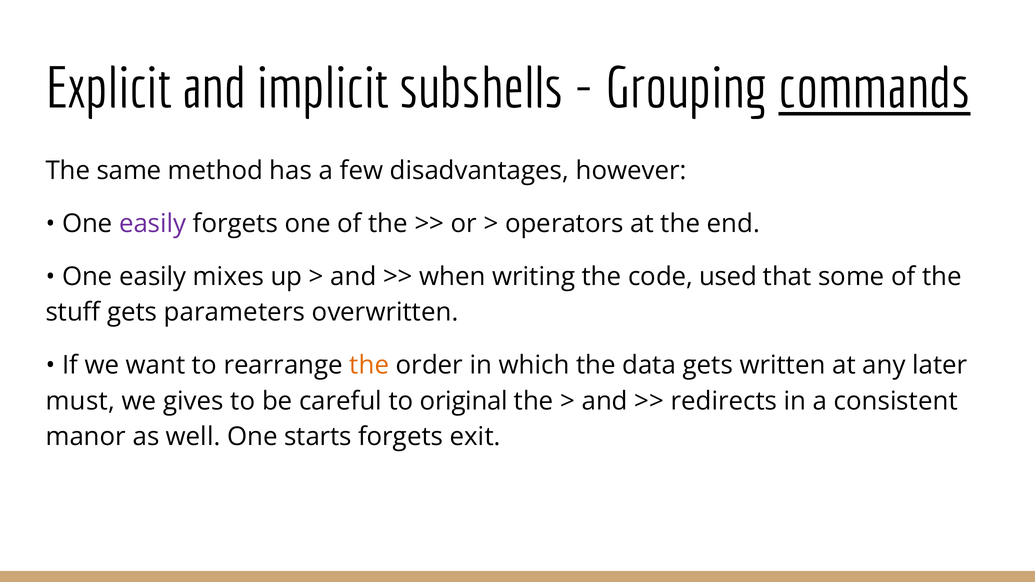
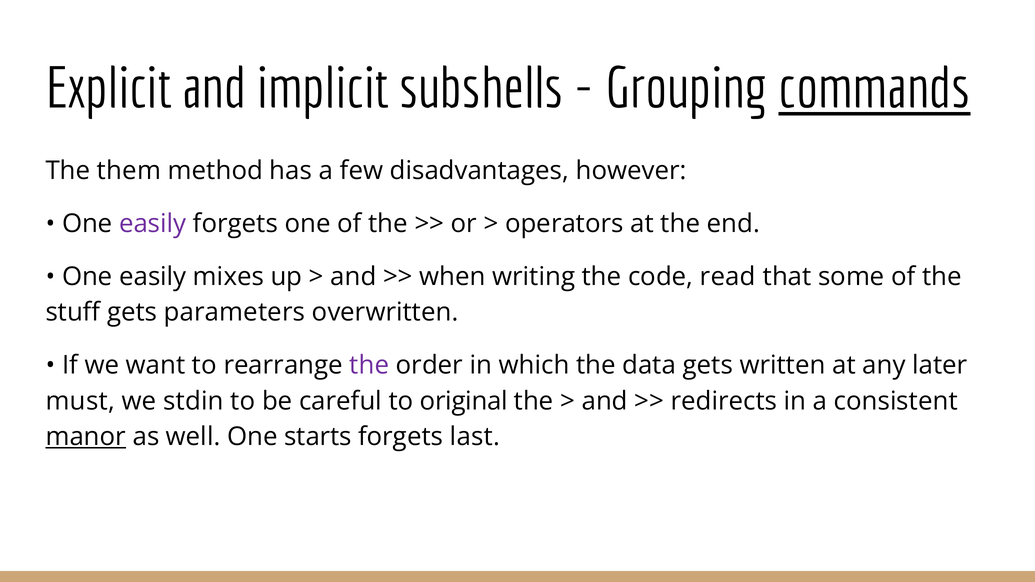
same: same -> them
used: used -> read
the at (369, 365) colour: orange -> purple
gives: gives -> stdin
manor underline: none -> present
exit: exit -> last
